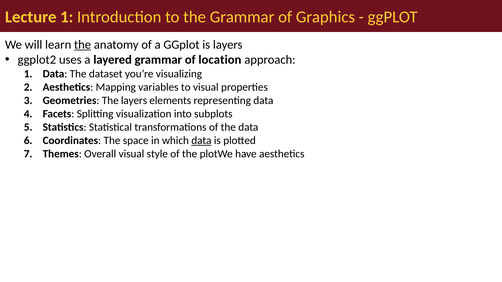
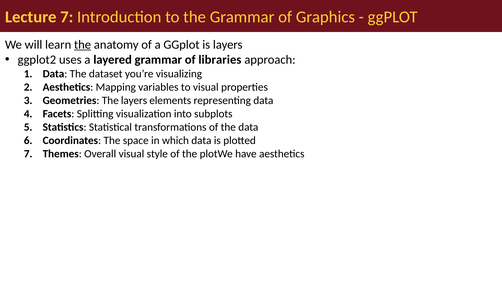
Lecture 1: 1 -> 7
location: location -> libraries
data at (201, 141) underline: present -> none
